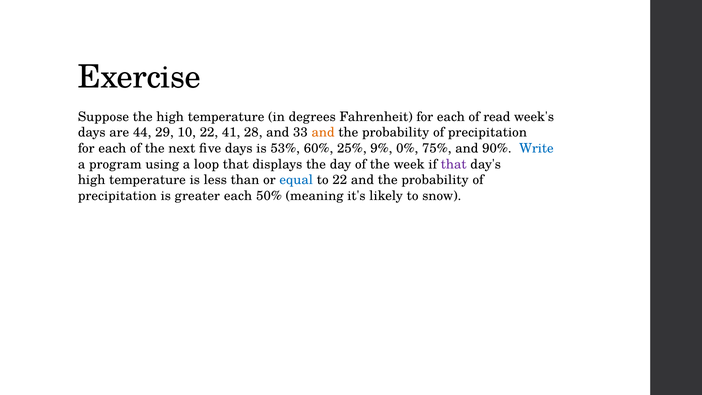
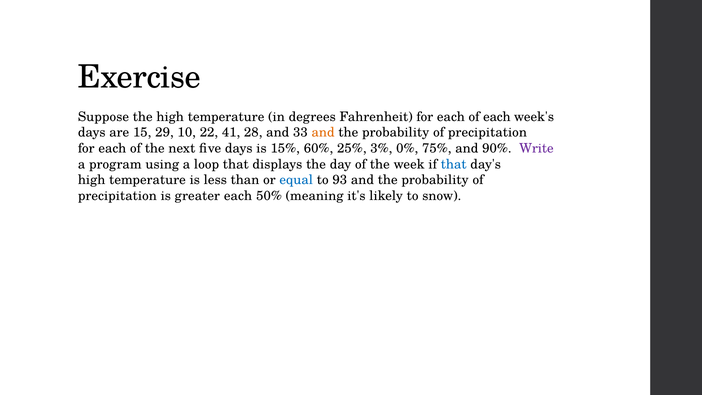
of read: read -> each
44: 44 -> 15
53%: 53% -> 15%
9%: 9% -> 3%
Write colour: blue -> purple
that at (454, 164) colour: purple -> blue
to 22: 22 -> 93
